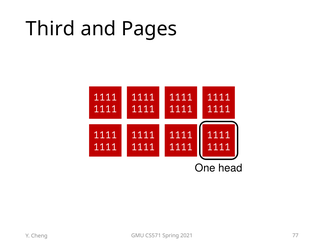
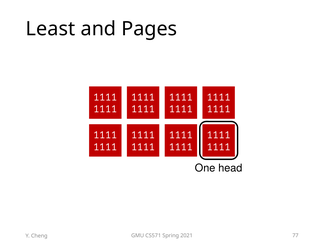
Third: Third -> Least
